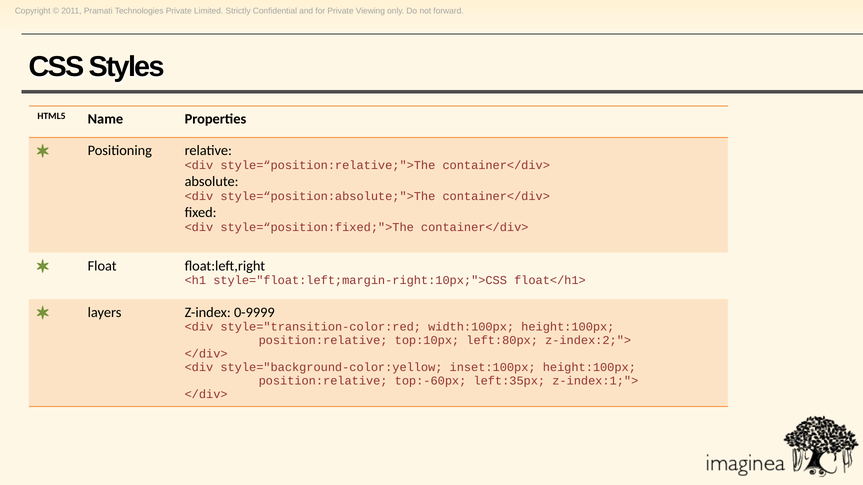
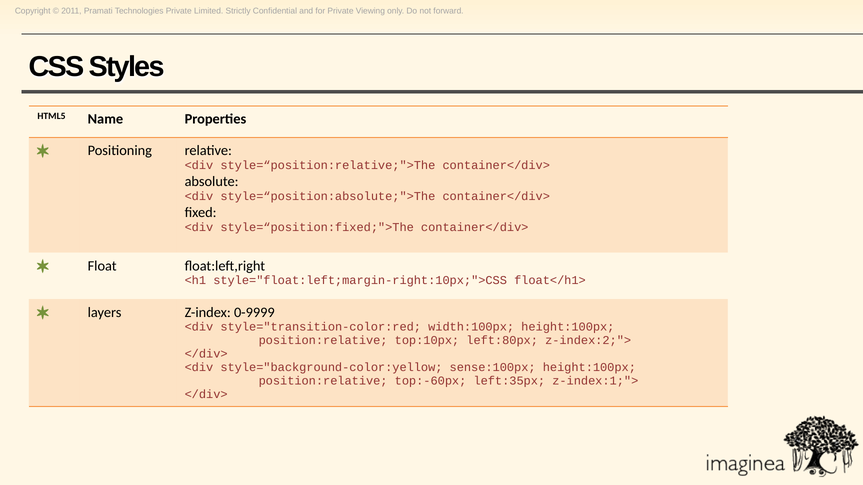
inset:100px: inset:100px -> sense:100px
